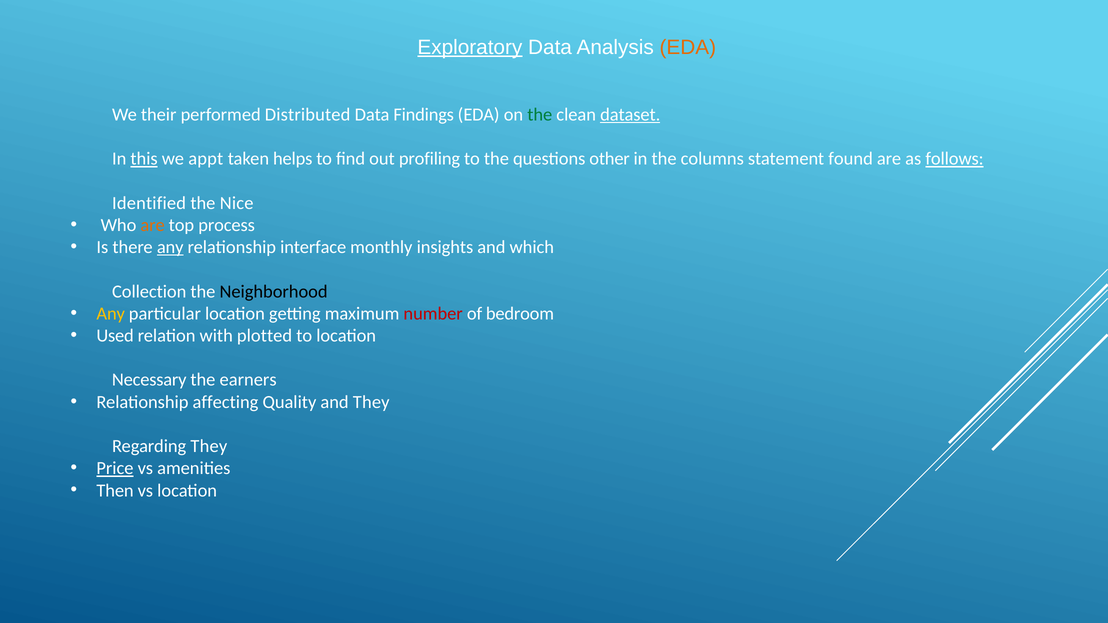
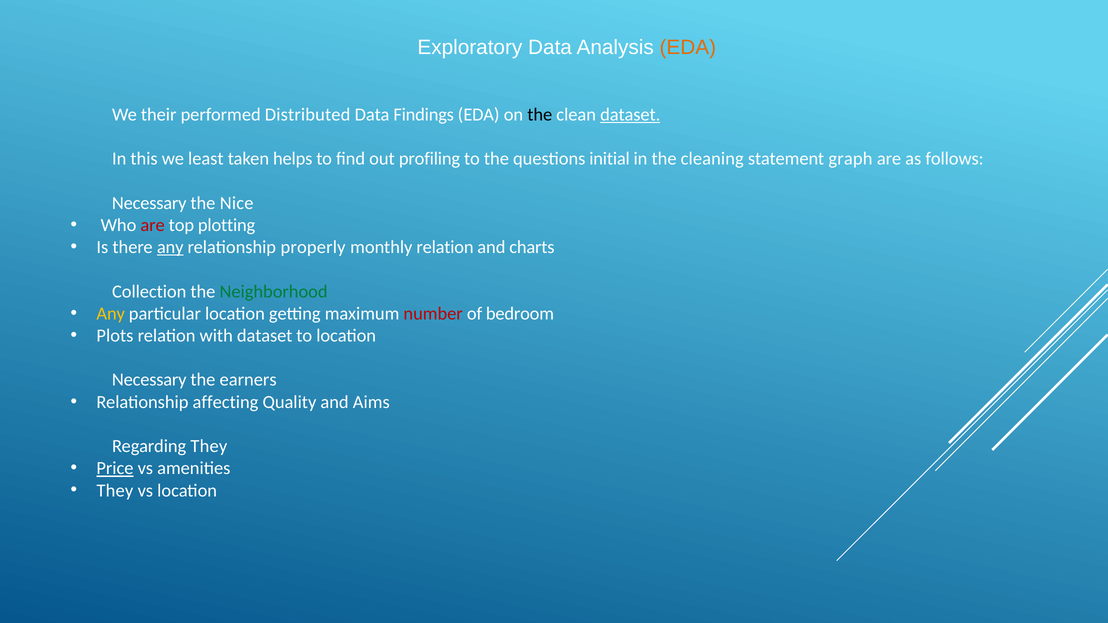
Exploratory underline: present -> none
the at (540, 115) colour: green -> black
this underline: present -> none
appt: appt -> least
other: other -> initial
columns: columns -> cleaning
found: found -> graph
follows underline: present -> none
Identified at (149, 203): Identified -> Necessary
are at (153, 225) colour: orange -> red
process: process -> plotting
interface: interface -> properly
monthly insights: insights -> relation
which: which -> charts
Neighborhood colour: black -> green
Used: Used -> Plots
with plotted: plotted -> dataset
and They: They -> Aims
Then at (115, 491): Then -> They
